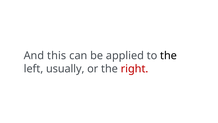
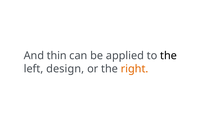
this: this -> thin
usually: usually -> design
right colour: red -> orange
